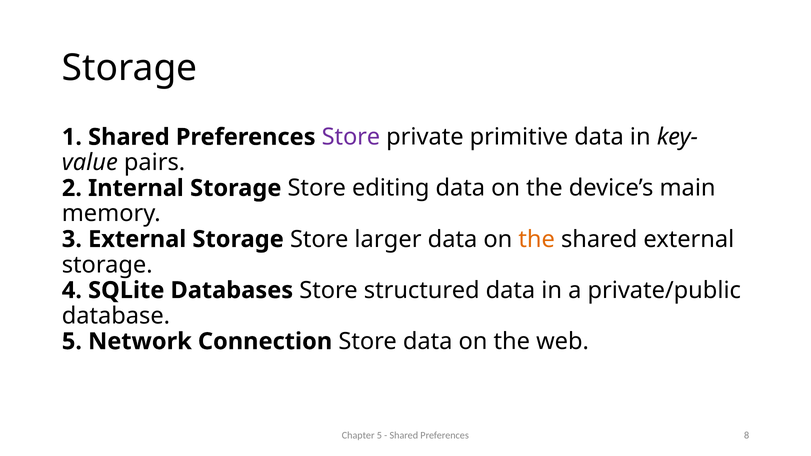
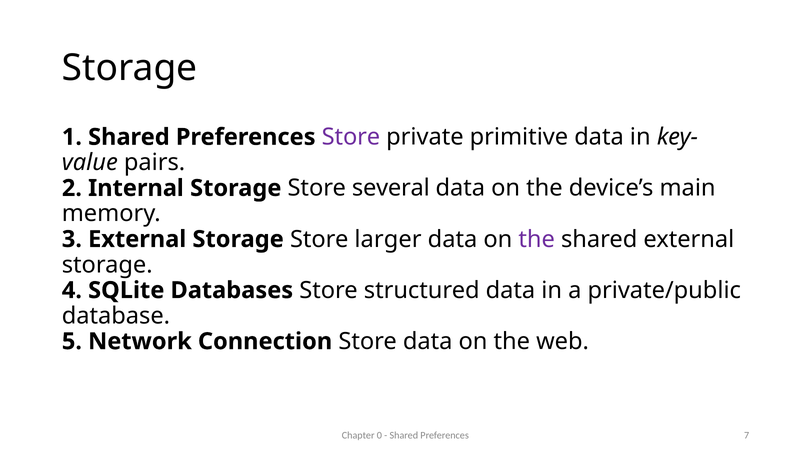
editing: editing -> several
the at (537, 239) colour: orange -> purple
Chapter 5: 5 -> 0
8: 8 -> 7
